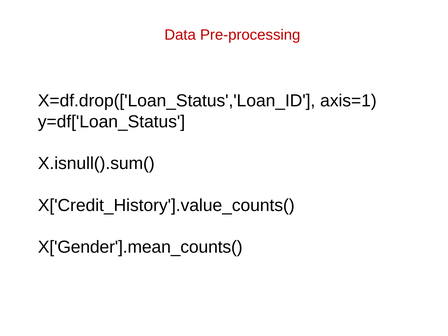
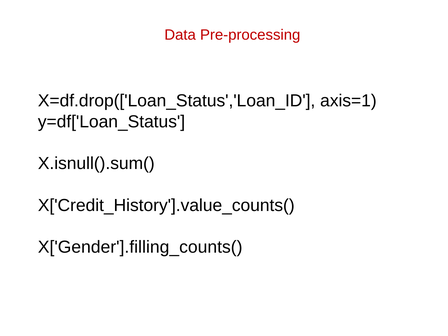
X['Gender'].mean_counts(: X['Gender'].mean_counts( -> X['Gender'].filling_counts(
